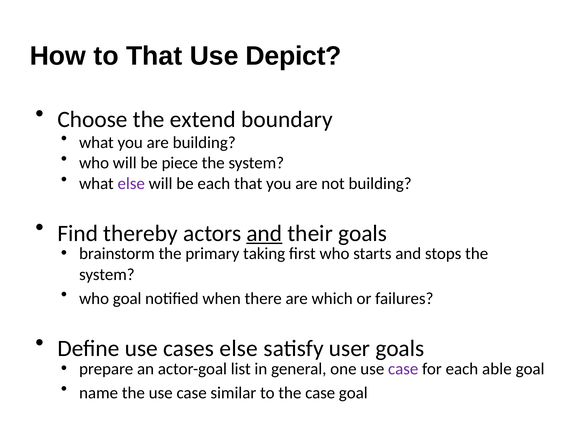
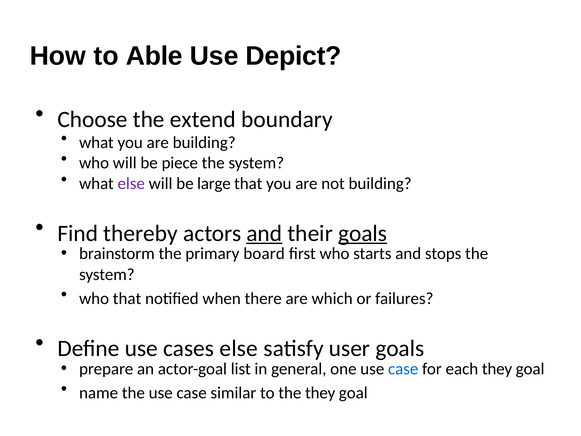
to That: That -> Able
be each: each -> large
goals at (363, 233) underline: none -> present
taking: taking -> board
who goal: goal -> that
case at (403, 369) colour: purple -> blue
each able: able -> they
the case: case -> they
